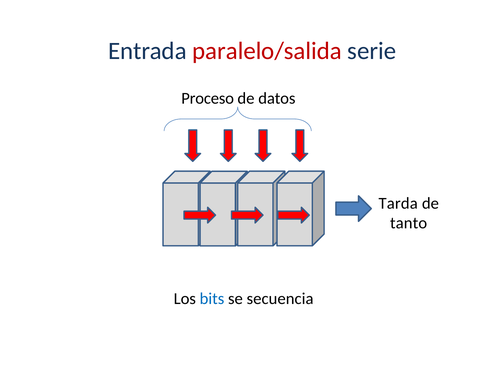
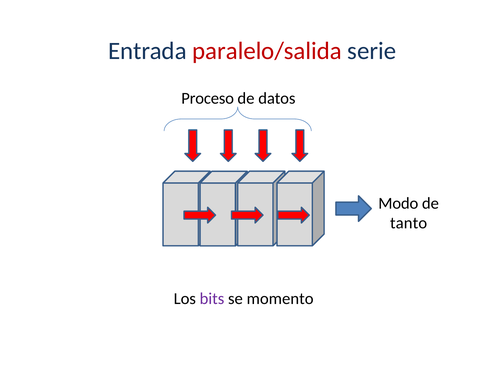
Tarda: Tarda -> Modo
bits colour: blue -> purple
secuencia: secuencia -> momento
